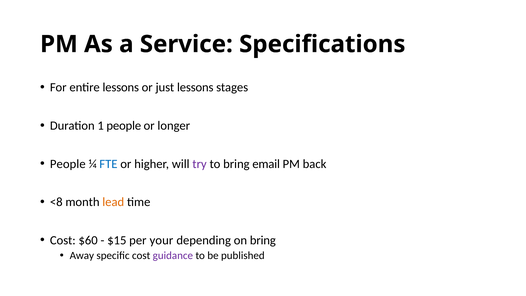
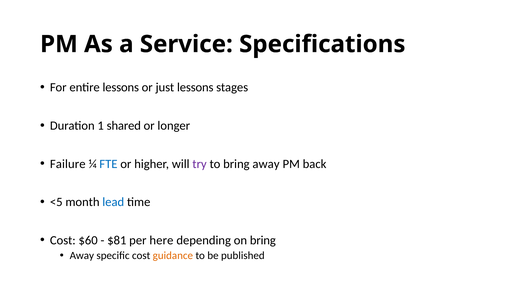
1 people: people -> shared
People at (68, 164): People -> Failure
bring email: email -> away
<8: <8 -> <5
lead colour: orange -> blue
$15: $15 -> $81
your: your -> here
guidance colour: purple -> orange
